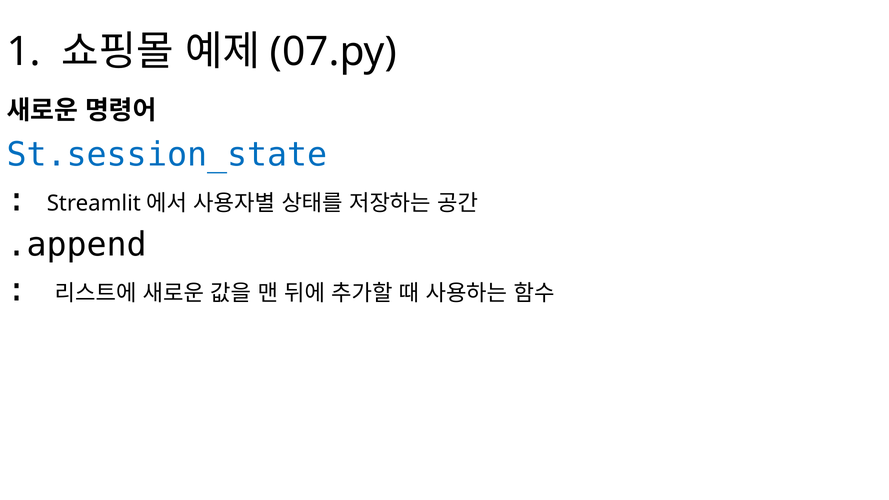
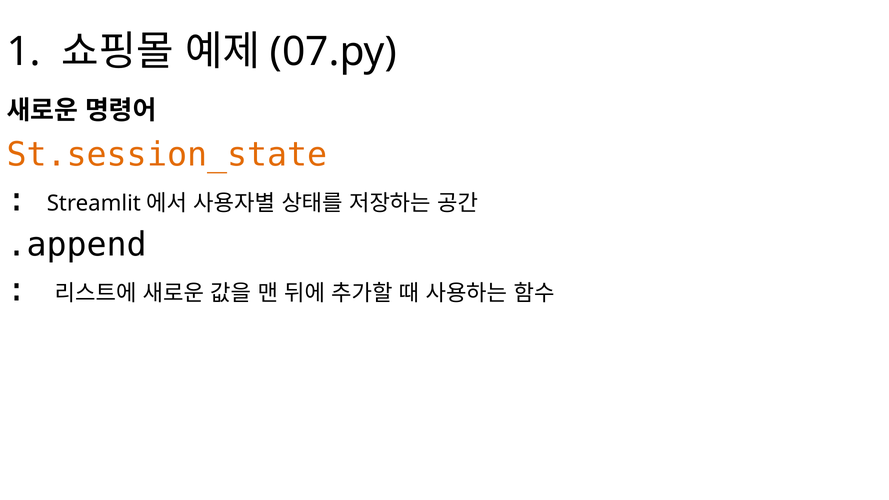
St.session_state colour: blue -> orange
